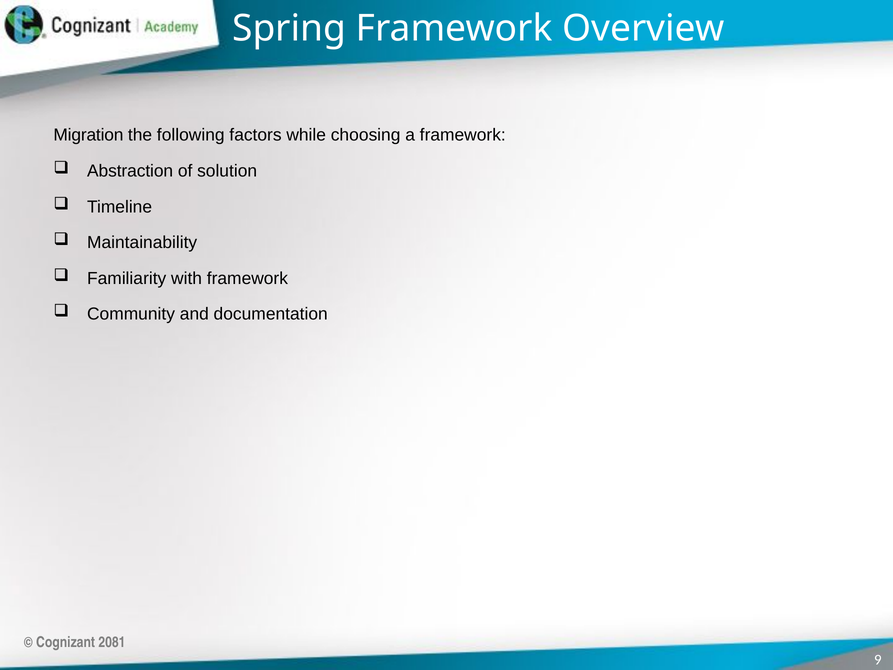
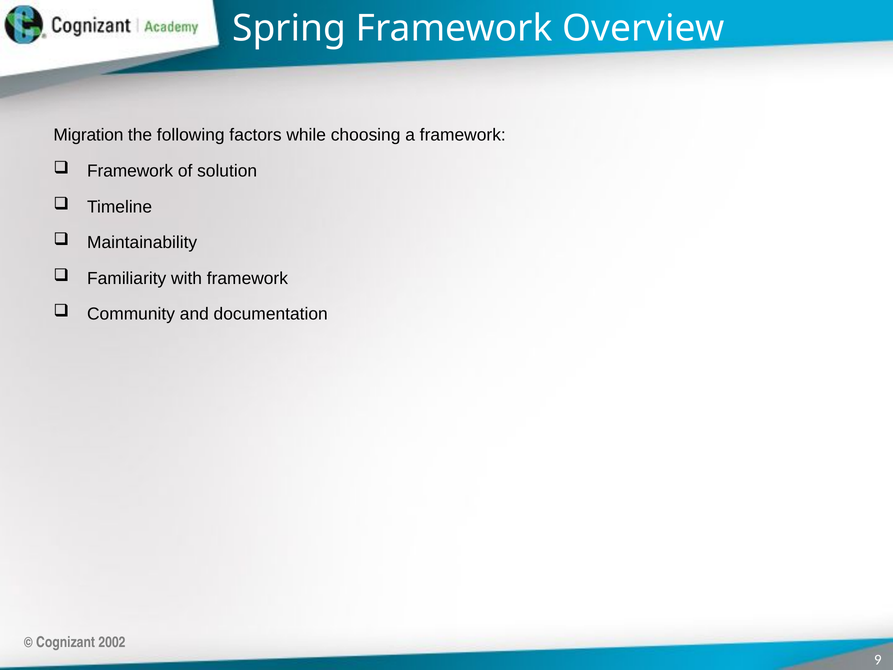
Abstraction at (130, 171): Abstraction -> Framework
2081: 2081 -> 2002
